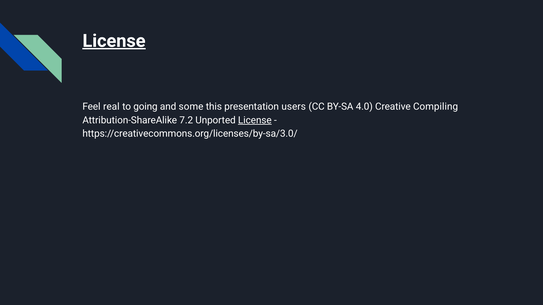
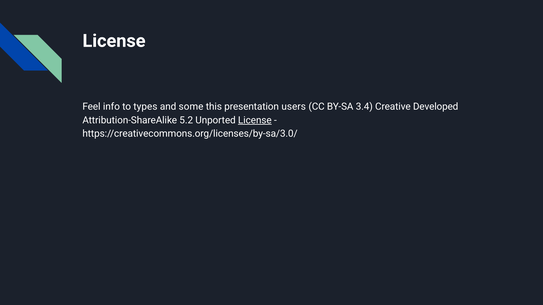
License at (114, 41) underline: present -> none
real: real -> info
going: going -> types
4.0: 4.0 -> 3.4
Compiling: Compiling -> Developed
7.2: 7.2 -> 5.2
